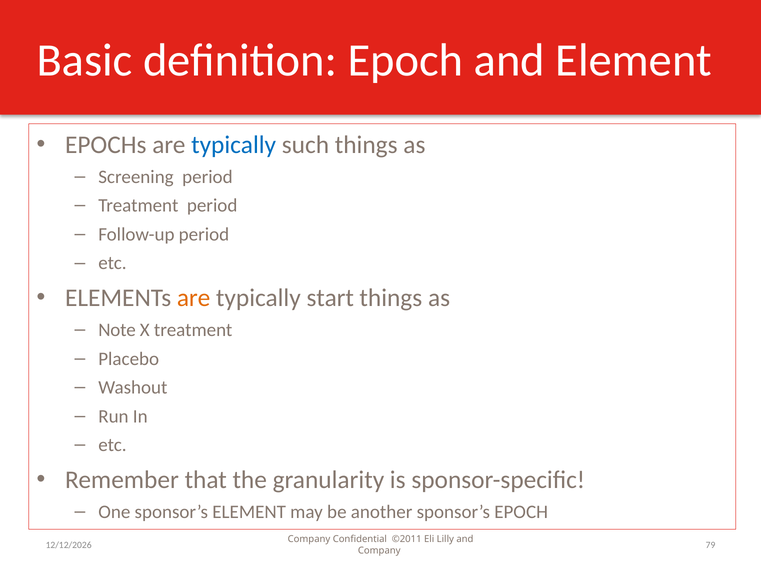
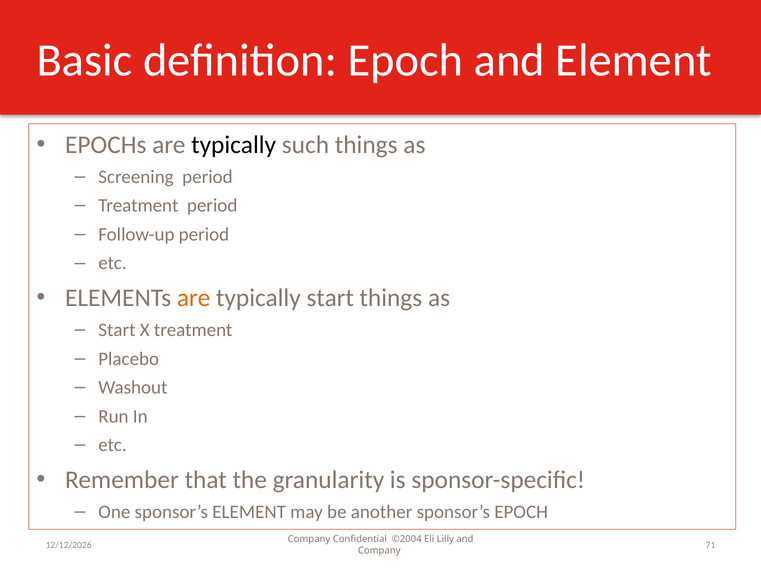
typically at (234, 145) colour: blue -> black
Note at (117, 330): Note -> Start
©2011: ©2011 -> ©2004
79: 79 -> 71
